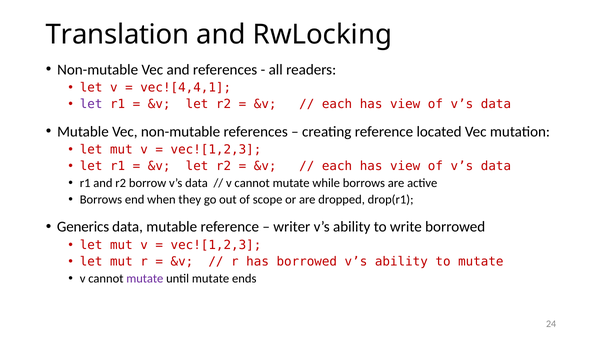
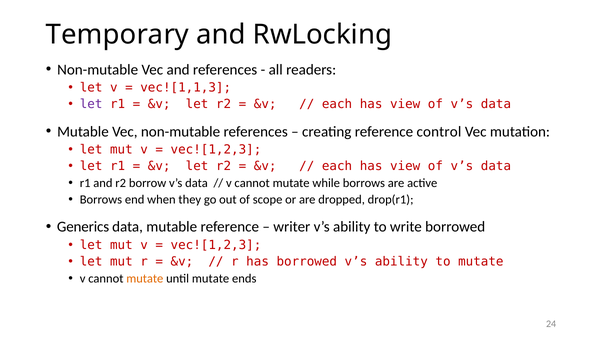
Translation: Translation -> Temporary
vec![4,4,1: vec![4,4,1 -> vec![1,1,3
located: located -> control
mutate at (145, 278) colour: purple -> orange
